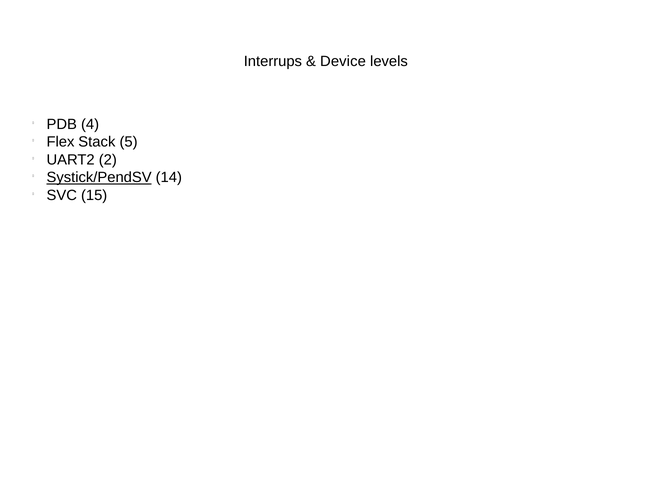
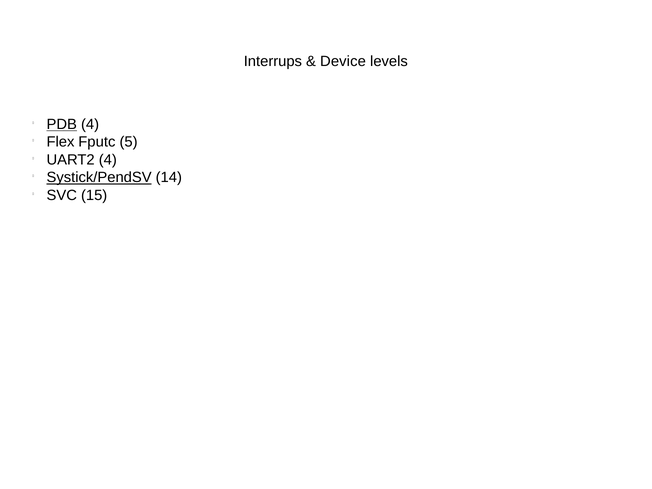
PDB underline: none -> present
Stack: Stack -> Fputc
UART2 2: 2 -> 4
